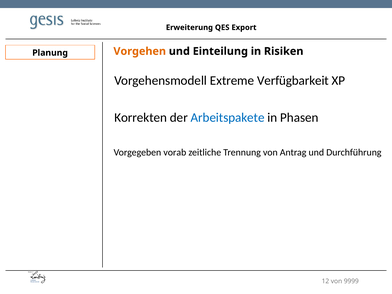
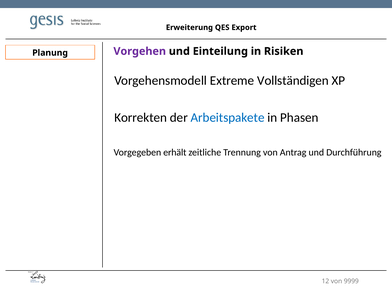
Vorgehen colour: orange -> purple
Verfügbarkeit: Verfügbarkeit -> Vollständigen
vorab: vorab -> erhält
